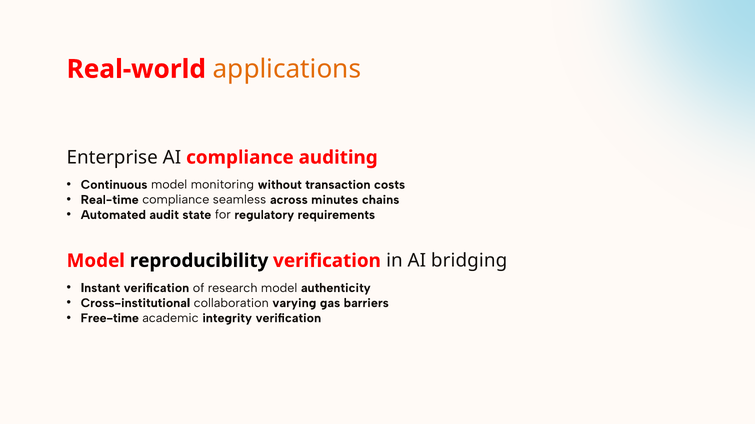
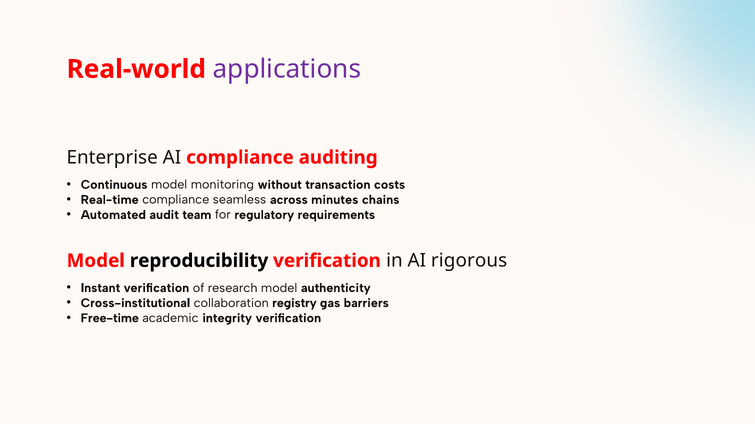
applications colour: orange -> purple
state: state -> team
bridging: bridging -> rigorous
varying: varying -> registry
